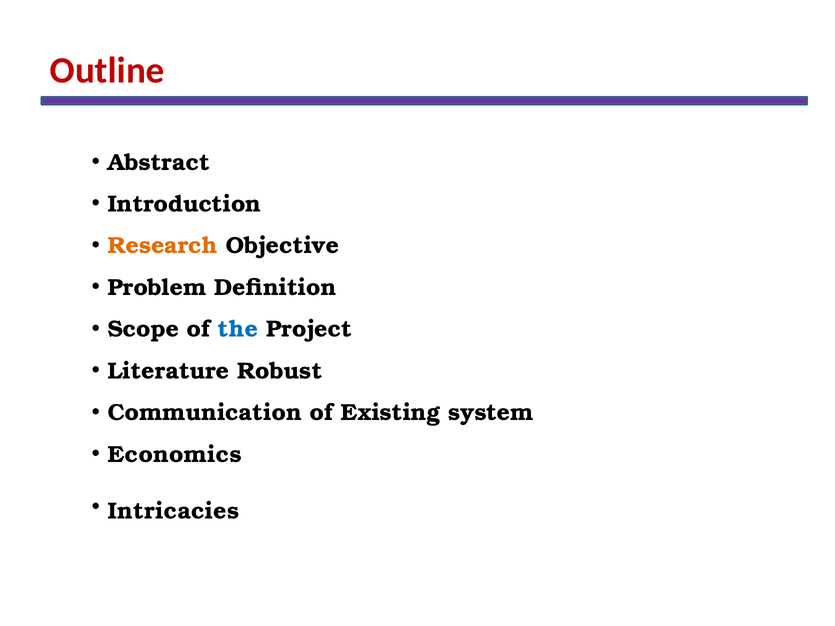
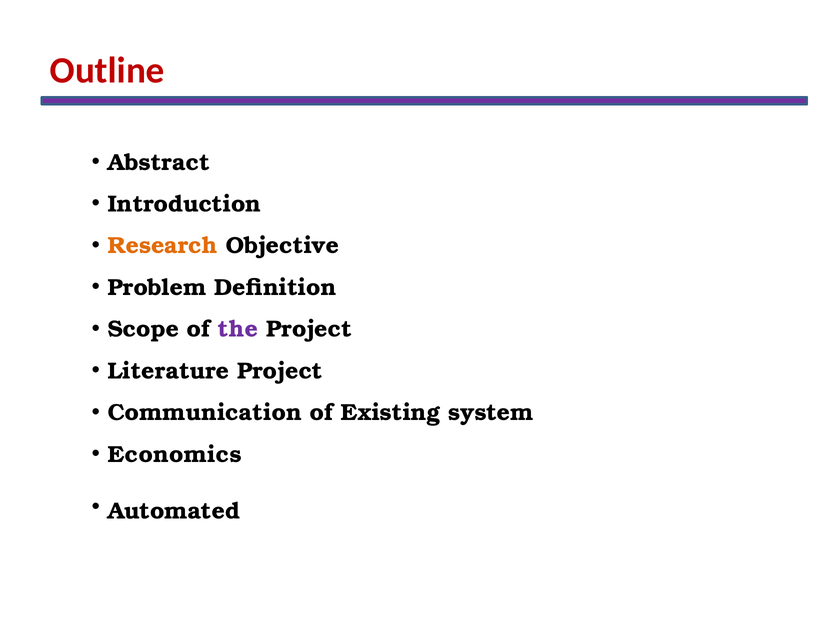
the colour: blue -> purple
Literature Robust: Robust -> Project
Intricacies: Intricacies -> Automated
